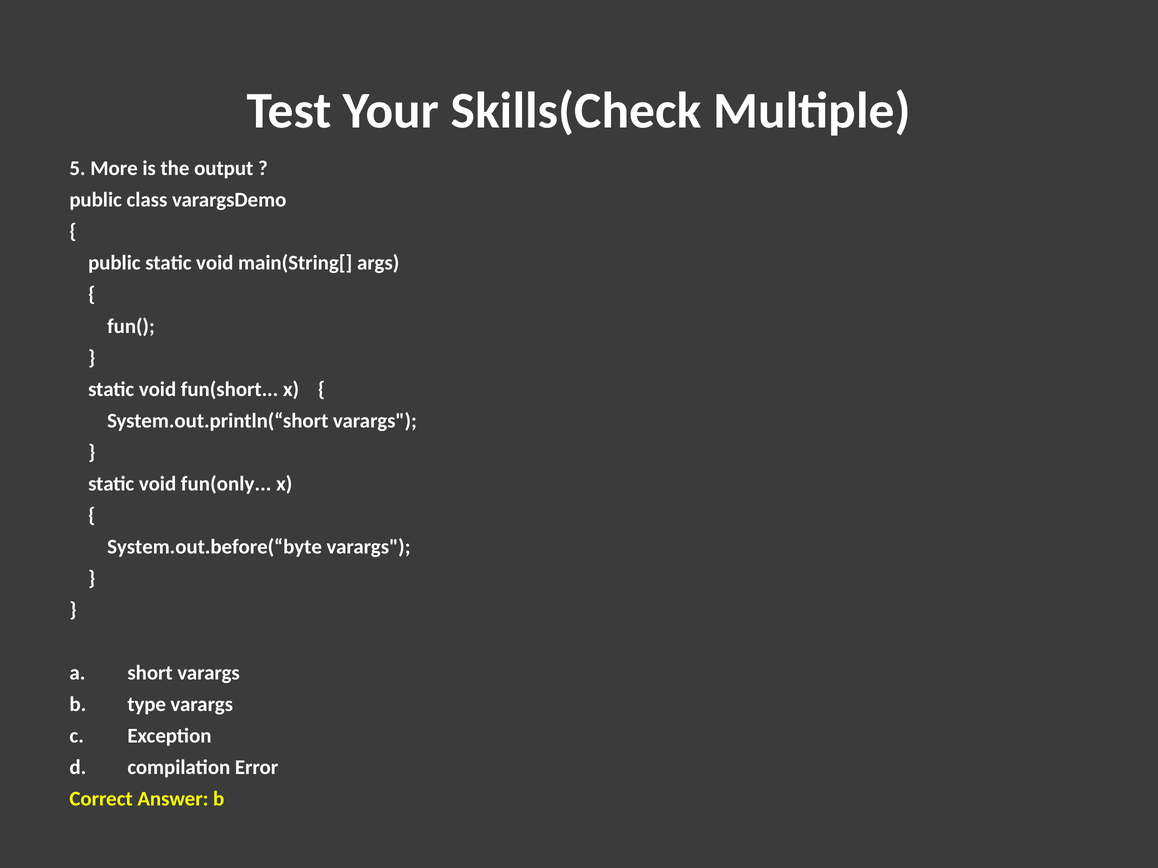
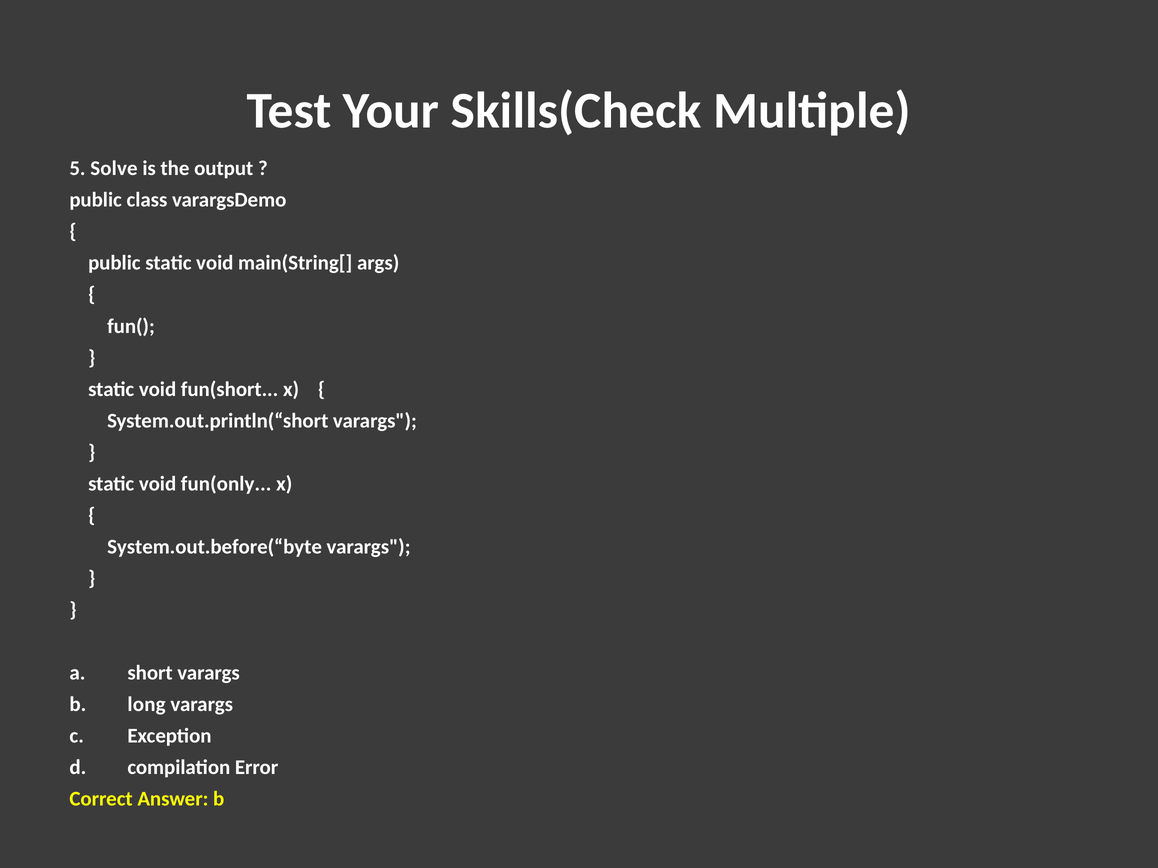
More: More -> Solve
type: type -> long
